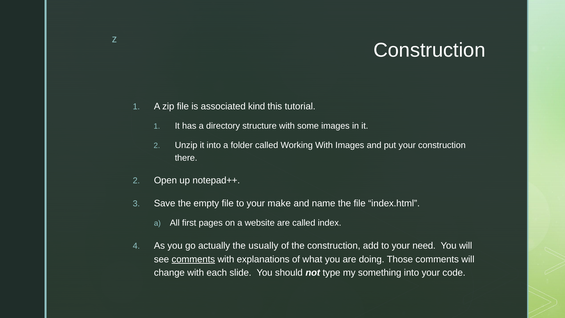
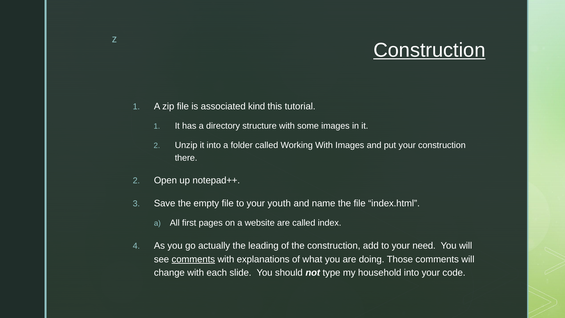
Construction at (429, 50) underline: none -> present
make: make -> youth
usually: usually -> leading
something: something -> household
